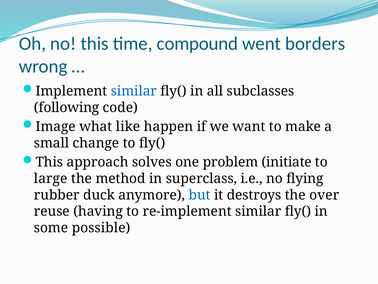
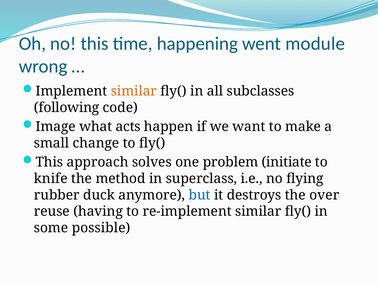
compound: compound -> happening
borders: borders -> module
similar at (134, 91) colour: blue -> orange
like: like -> acts
large: large -> knife
